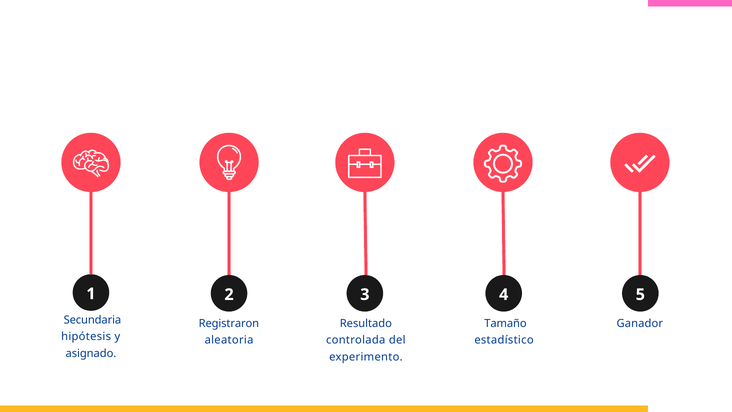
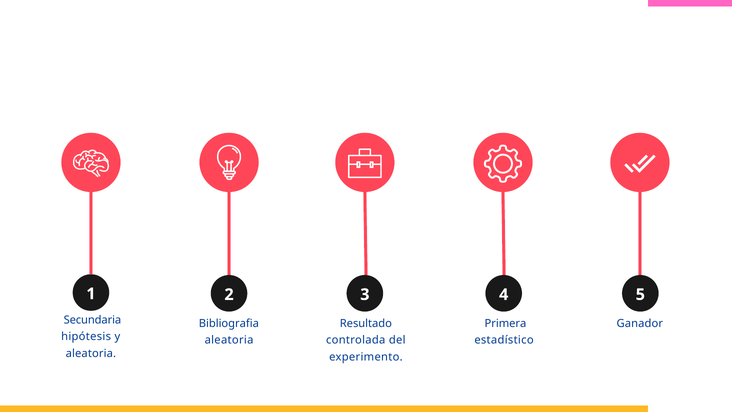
Registraron: Registraron -> Bibliografia
Tamaño: Tamaño -> Primera
asignado at (91, 353): asignado -> aleatoria
